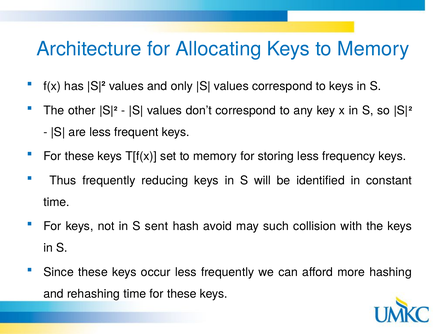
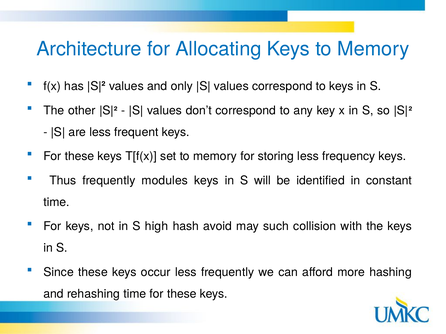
reducing: reducing -> modules
sent: sent -> high
